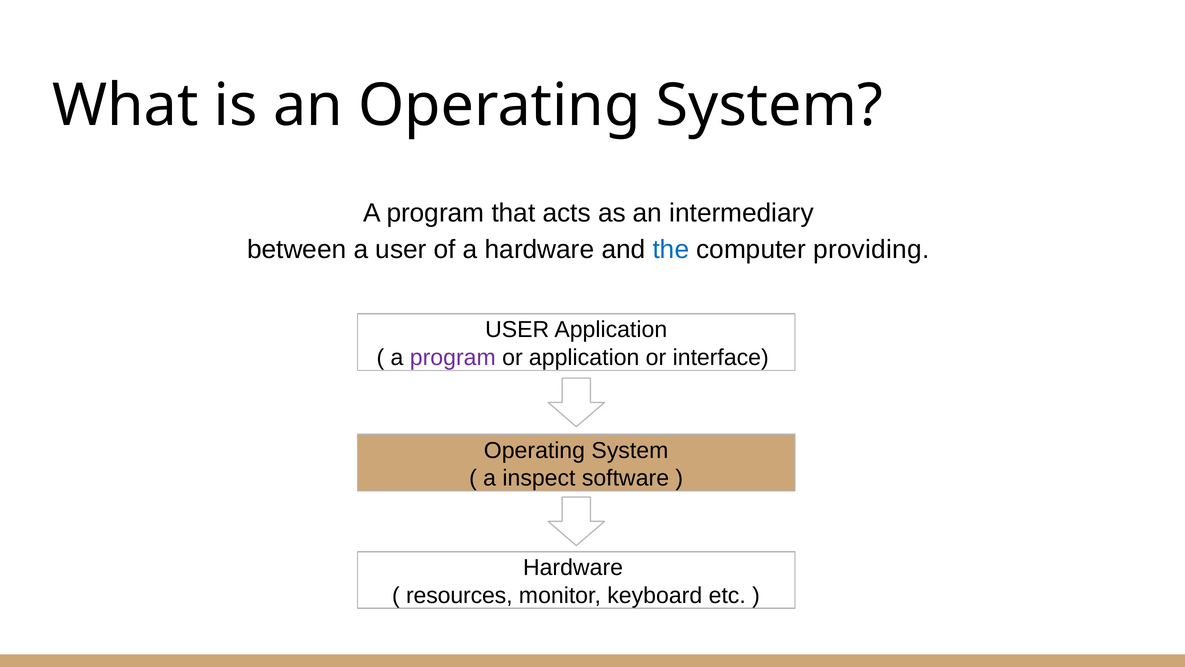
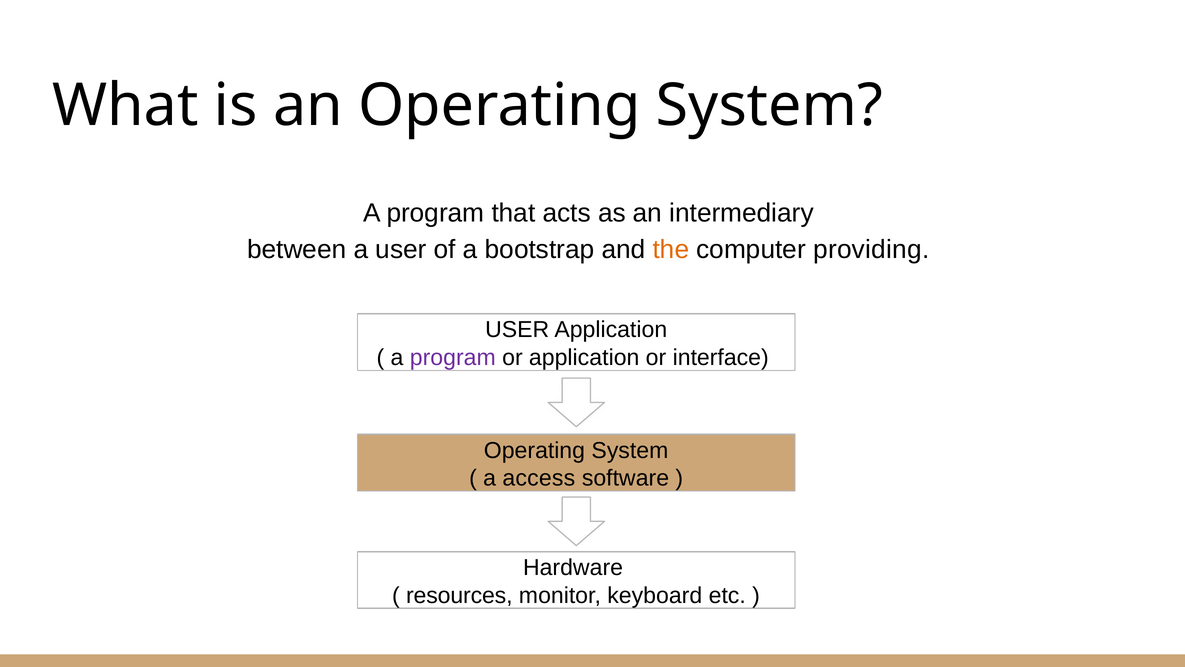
a hardware: hardware -> bootstrap
the colour: blue -> orange
inspect: inspect -> access
